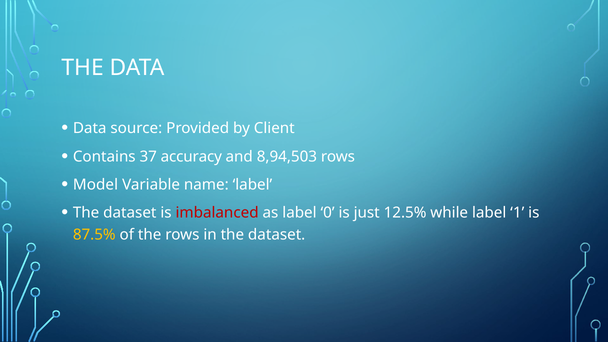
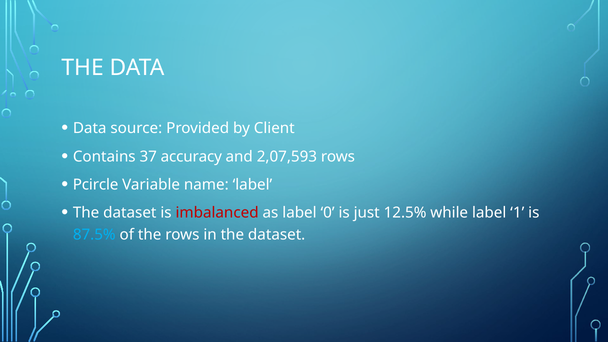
8,94,503: 8,94,503 -> 2,07,593
Model: Model -> Pcircle
87.5% colour: yellow -> light blue
